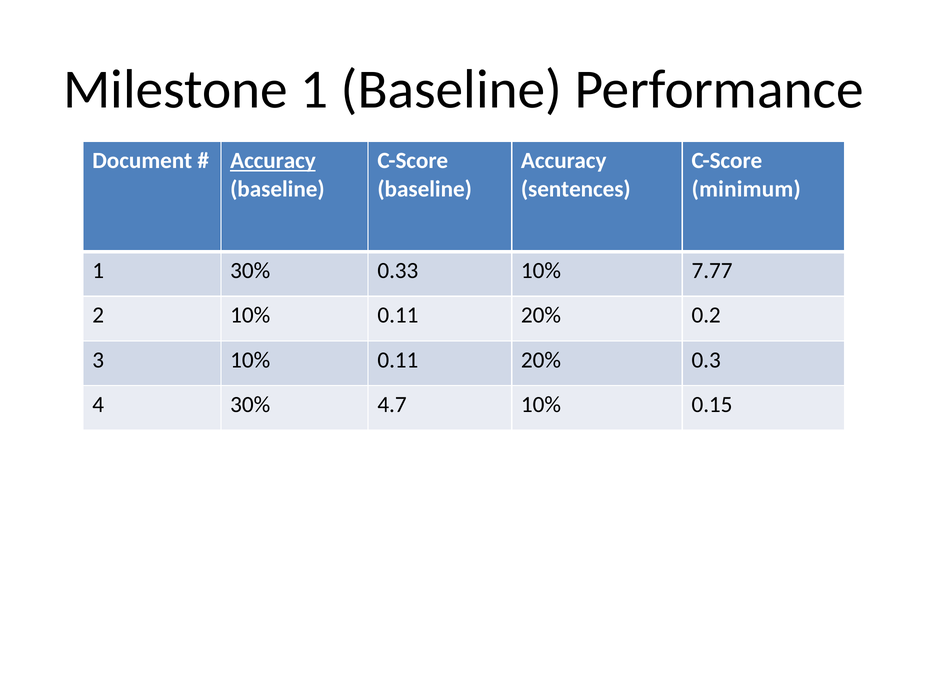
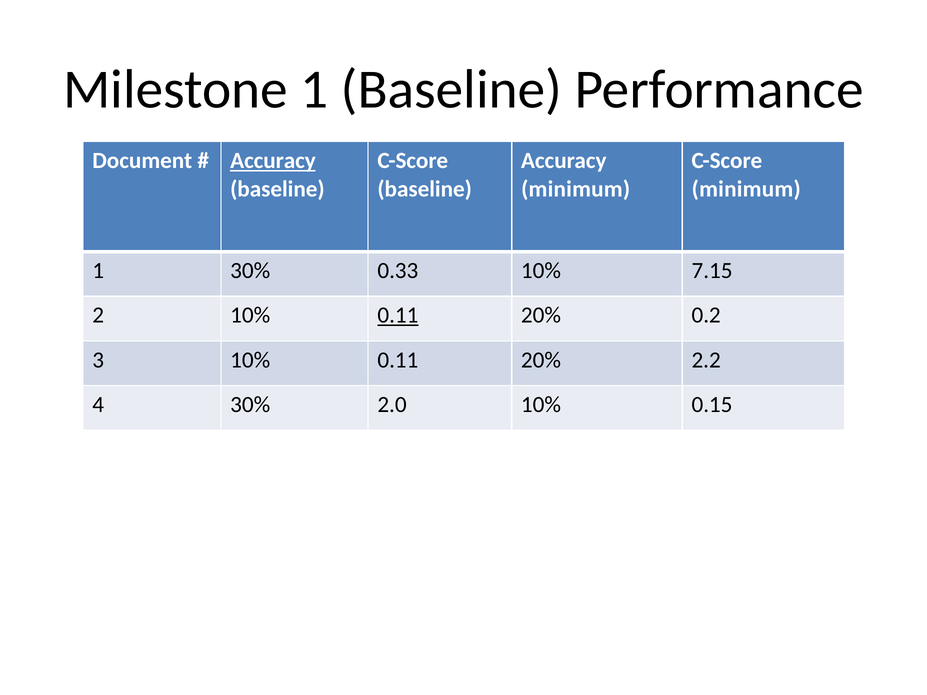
sentences at (576, 189): sentences -> minimum
7.77: 7.77 -> 7.15
0.11 at (398, 315) underline: none -> present
0.3: 0.3 -> 2.2
4.7: 4.7 -> 2.0
